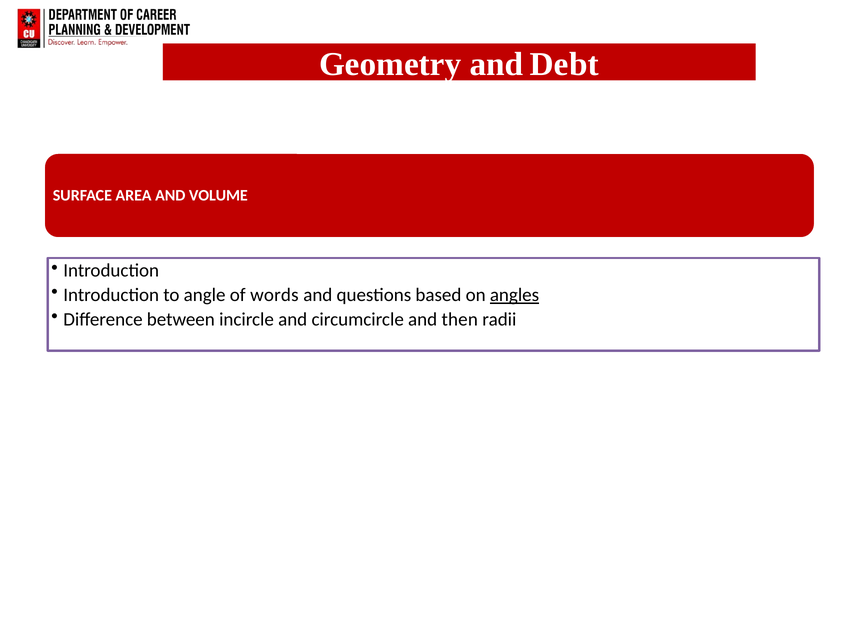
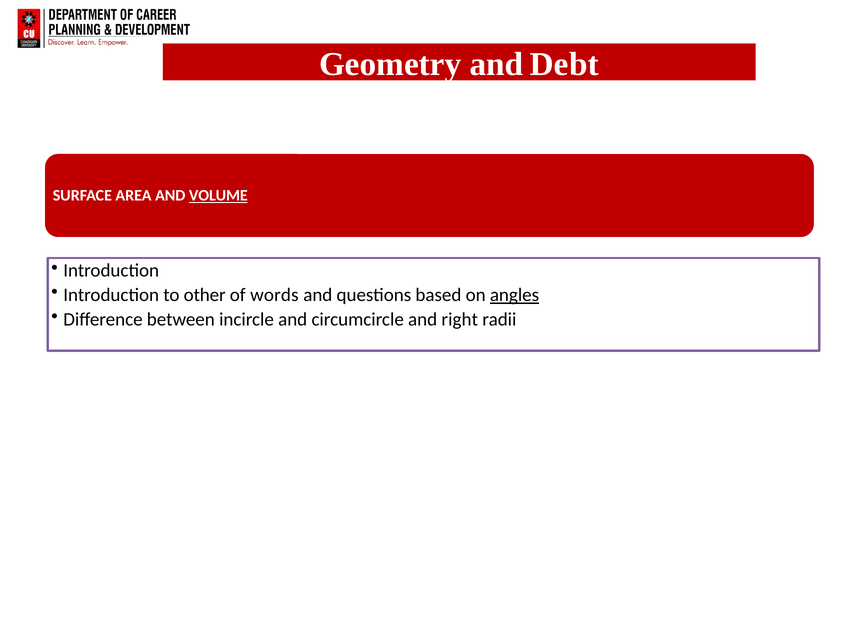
VOLUME underline: none -> present
angle: angle -> other
then: then -> right
